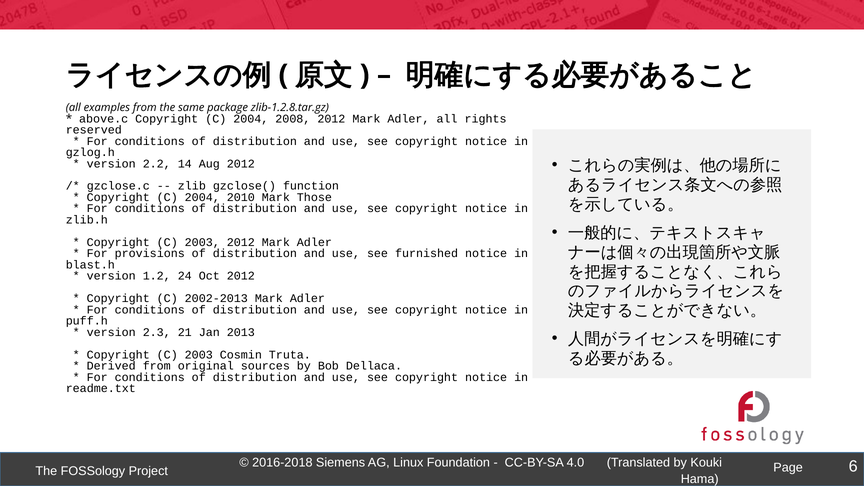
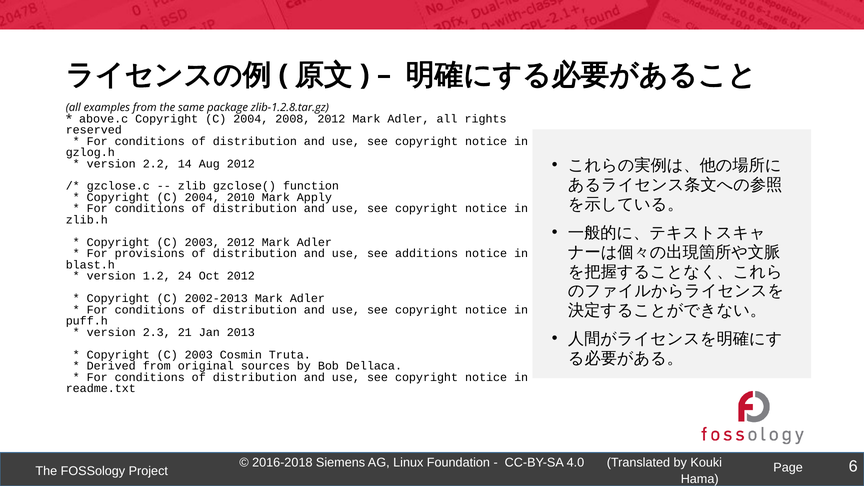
Those: Those -> Apply
furnished: furnished -> additions
